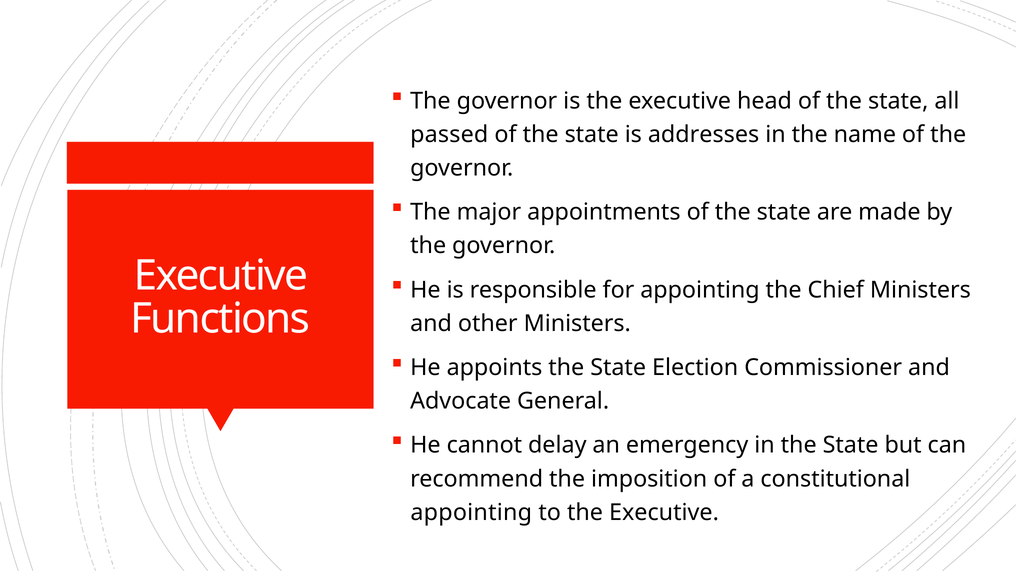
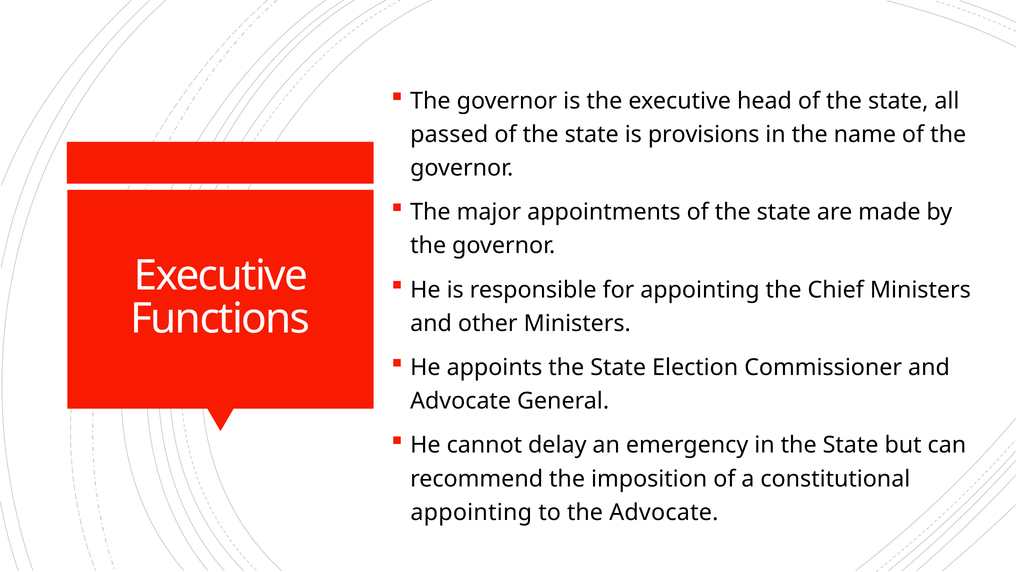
addresses: addresses -> provisions
to the Executive: Executive -> Advocate
